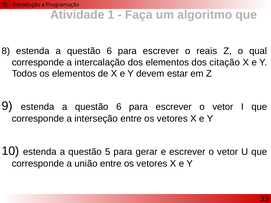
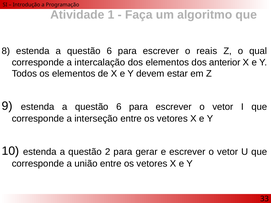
citação: citação -> anterior
5: 5 -> 2
